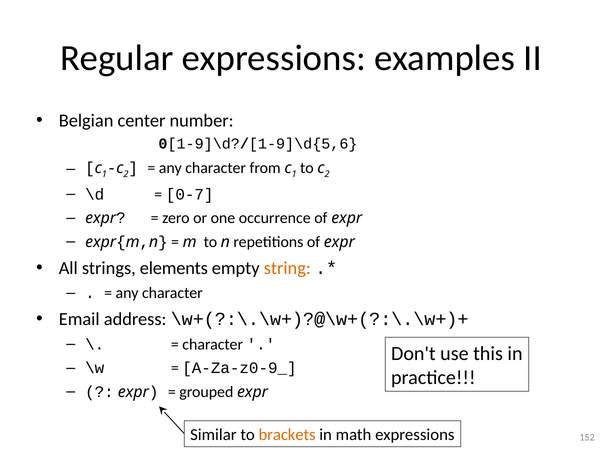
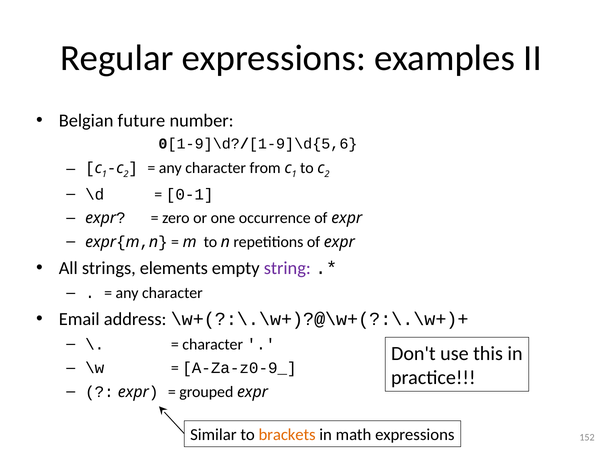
center: center -> future
0-7: 0-7 -> 0-1
string colour: orange -> purple
